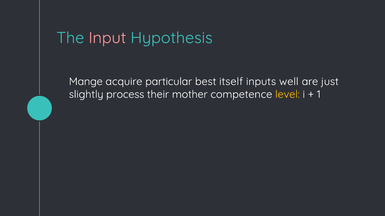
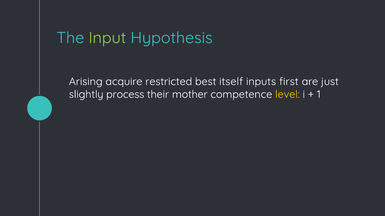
Input colour: pink -> light green
Mange: Mange -> Arising
particular: particular -> restricted
well: well -> first
